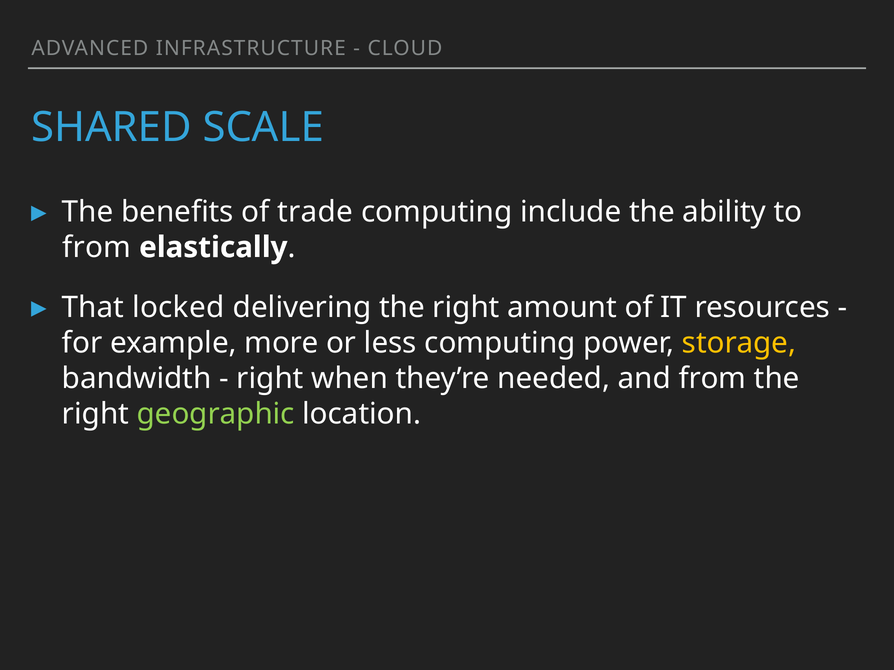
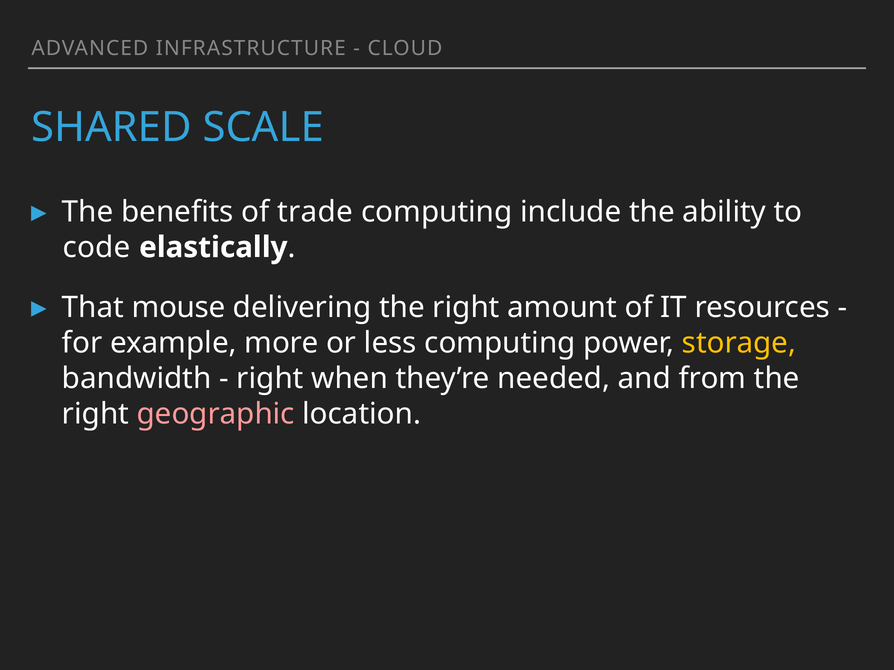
from at (97, 248): from -> code
locked: locked -> mouse
geographic colour: light green -> pink
